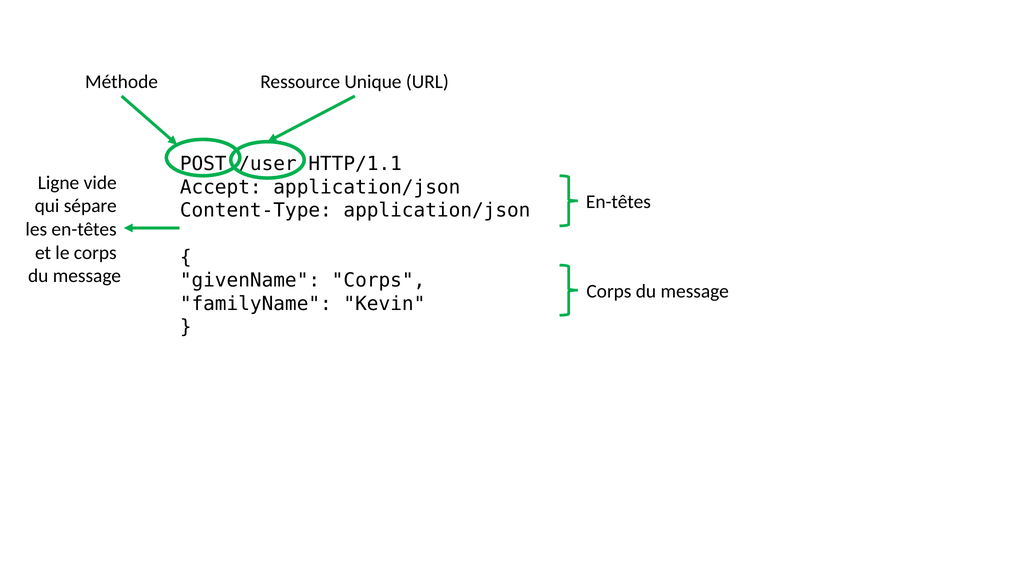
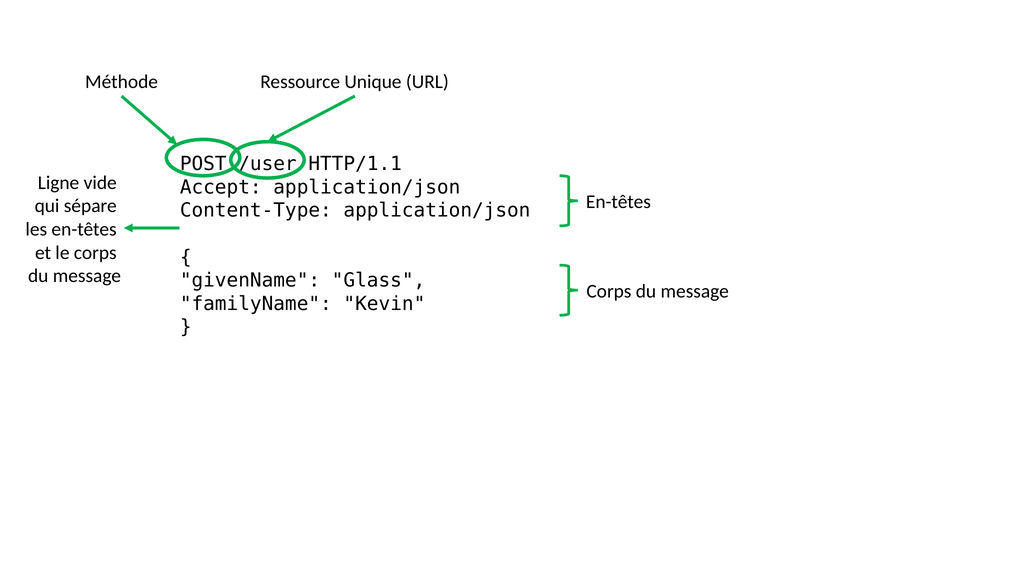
givenName Corps: Corps -> Glass
